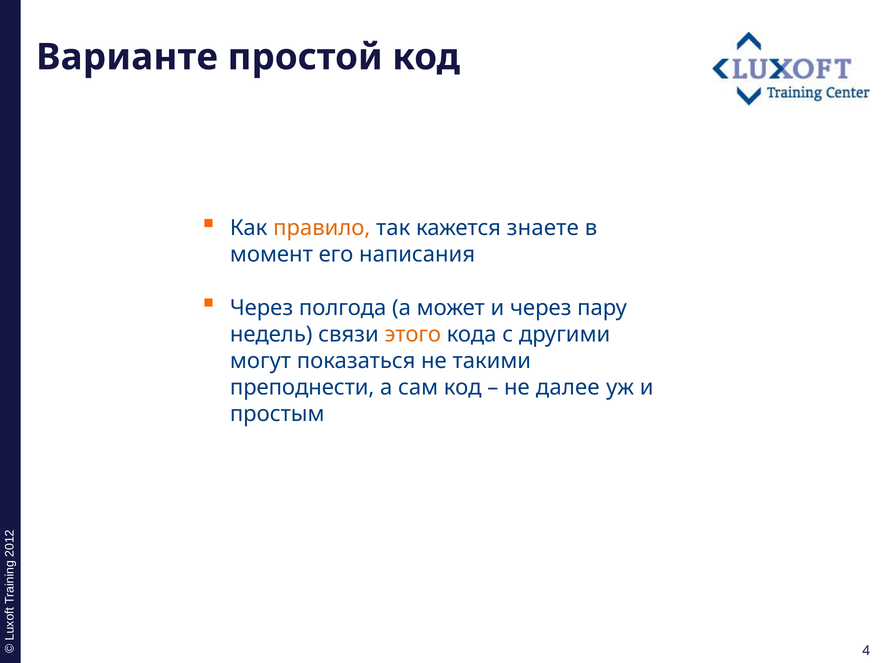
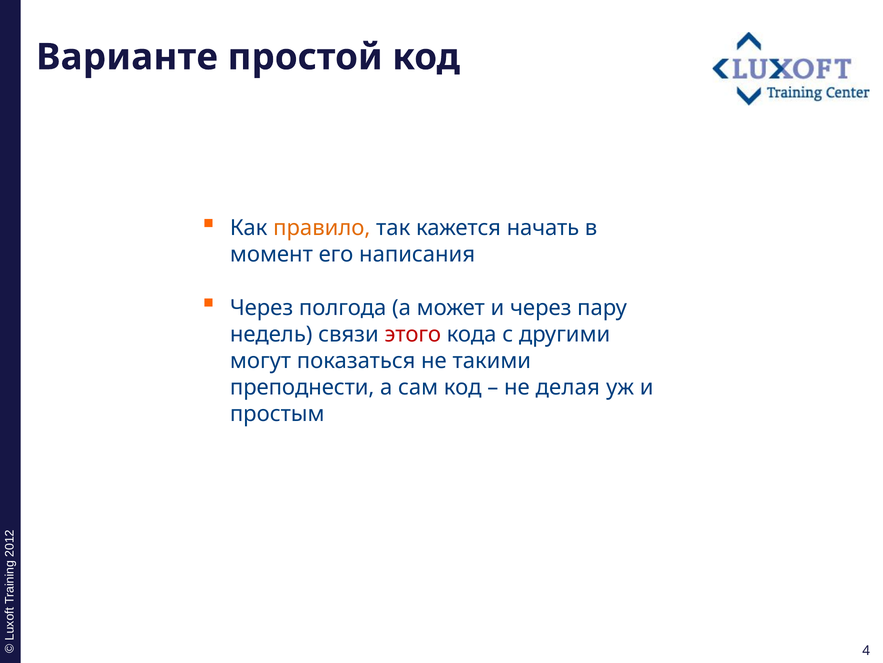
знаете: знаете -> начать
этого colour: orange -> red
далее: далее -> делая
